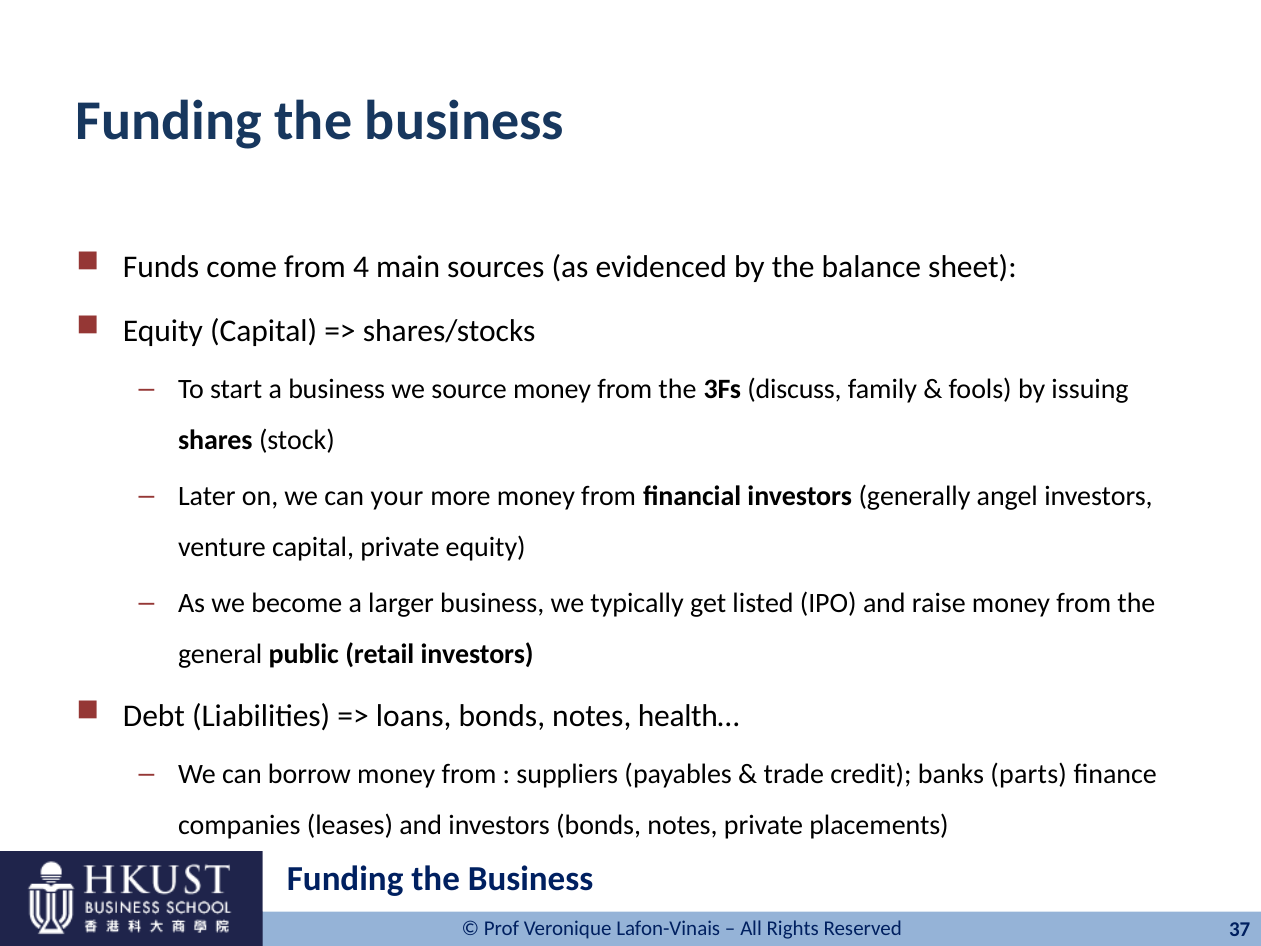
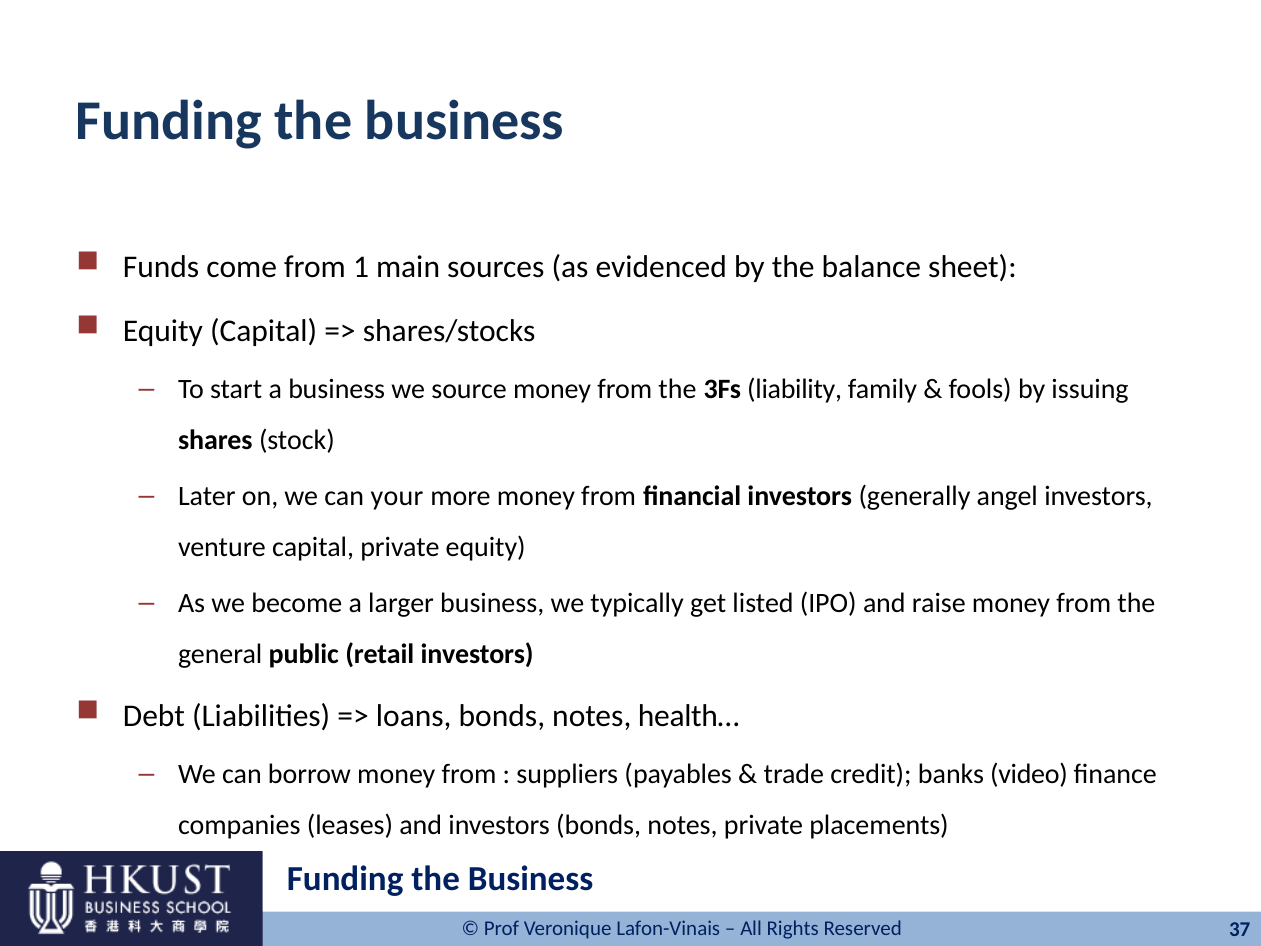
4: 4 -> 1
discuss: discuss -> liability
parts: parts -> video
